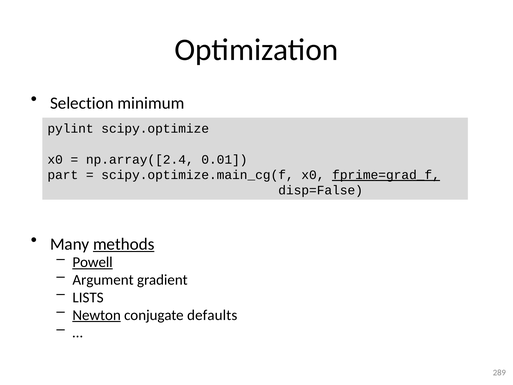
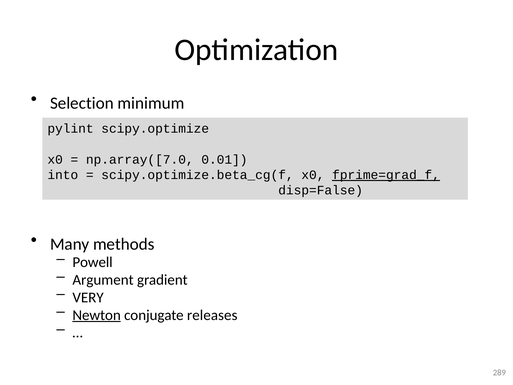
np.array([2.4: np.array([2.4 -> np.array([7.0
part: part -> into
scipy.optimize.main_cg(f: scipy.optimize.main_cg(f -> scipy.optimize.beta_cg(f
methods underline: present -> none
Powell underline: present -> none
LISTS: LISTS -> VERY
defaults: defaults -> releases
